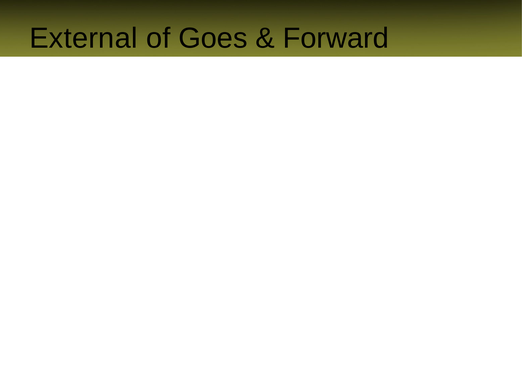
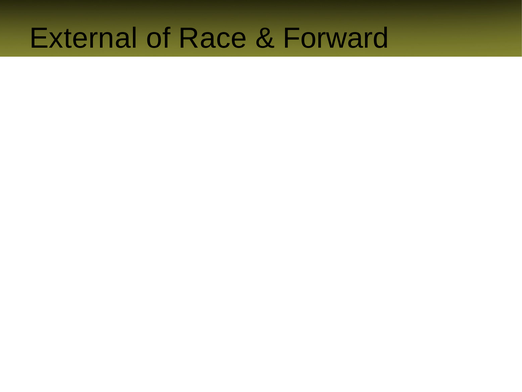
Goes: Goes -> Race
